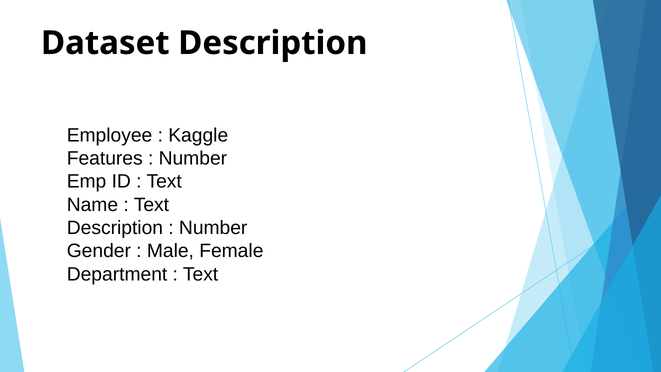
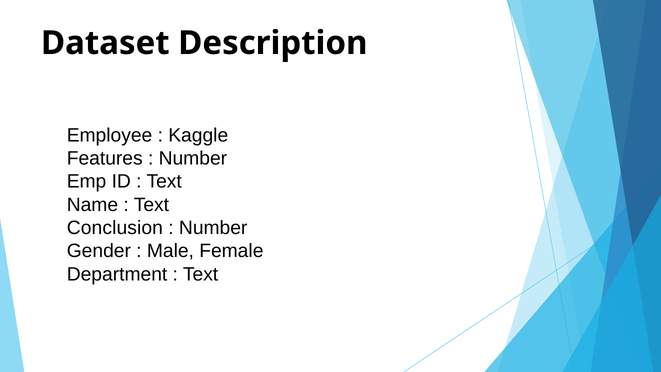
Description at (115, 228): Description -> Conclusion
